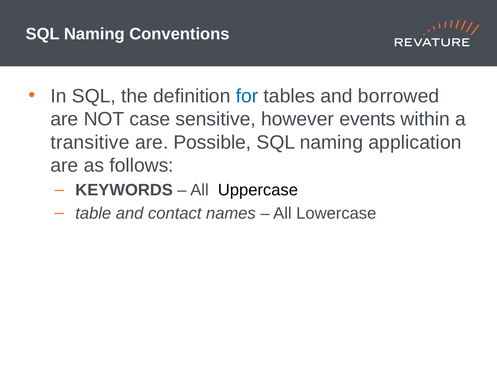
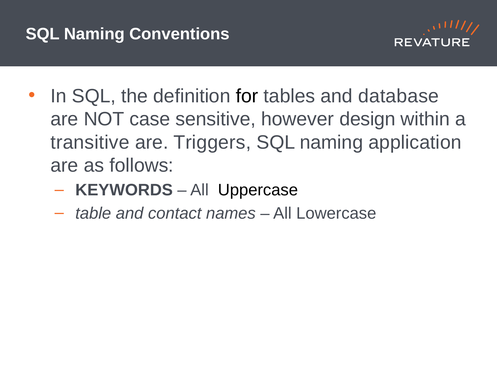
for colour: blue -> black
borrowed: borrowed -> database
events: events -> design
Possible: Possible -> Triggers
